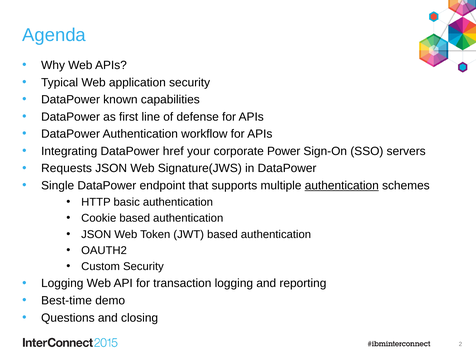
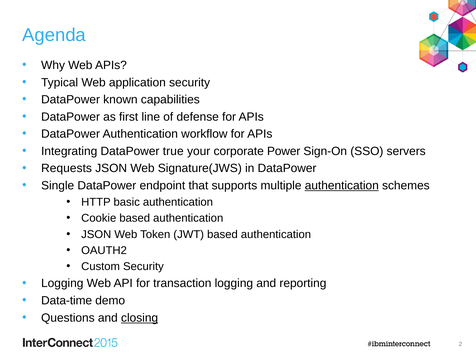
href: href -> true
Best-time: Best-time -> Data-time
closing underline: none -> present
